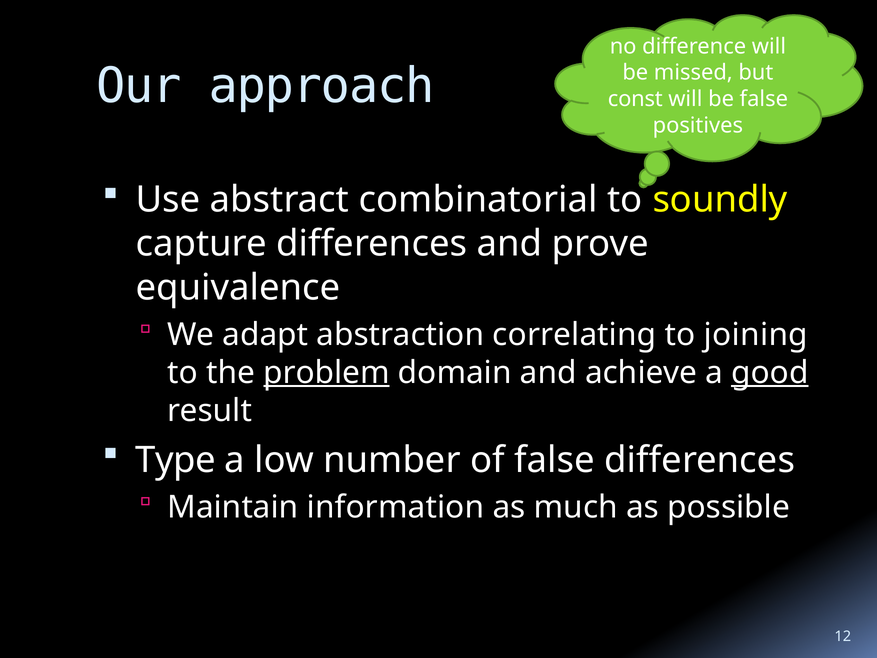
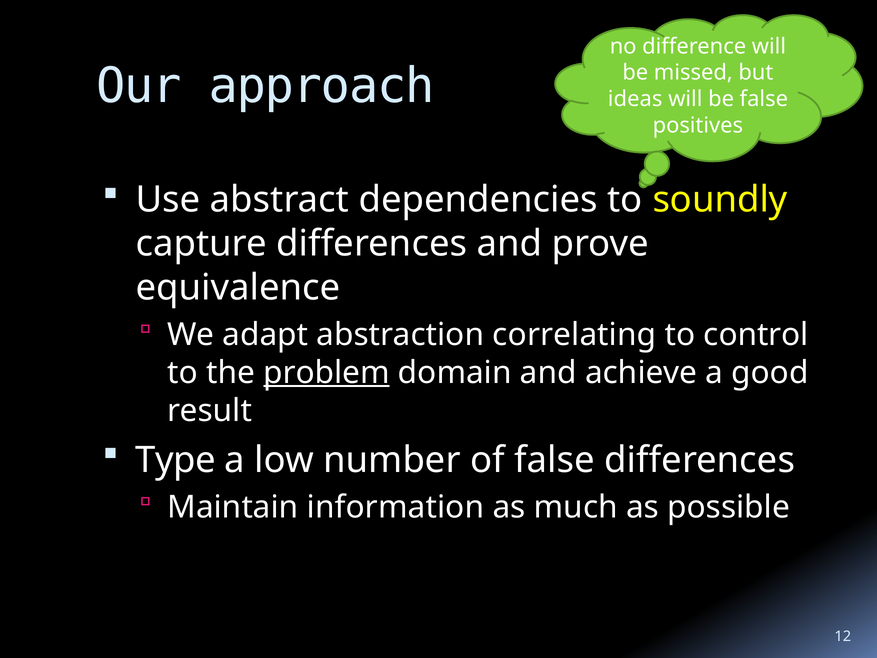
const: const -> ideas
combinatorial: combinatorial -> dependencies
joining: joining -> control
good underline: present -> none
